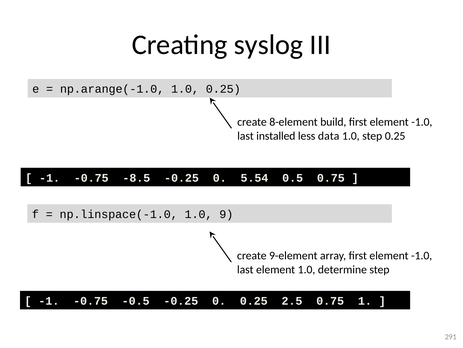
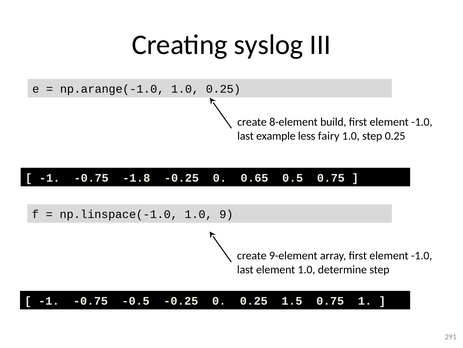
installed: installed -> example
data: data -> fairy
-8.5: -8.5 -> -1.8
5.54: 5.54 -> 0.65
2.5: 2.5 -> 1.5
